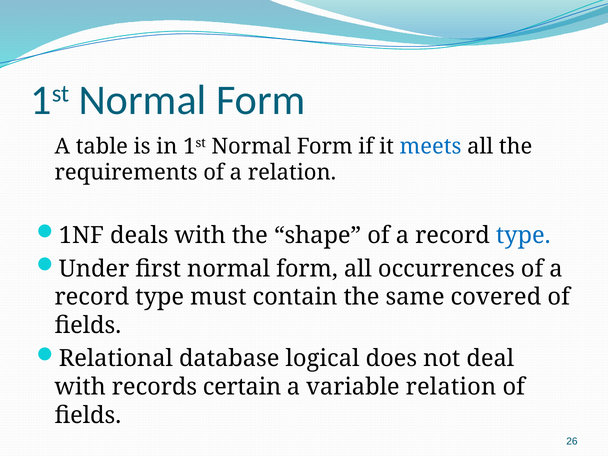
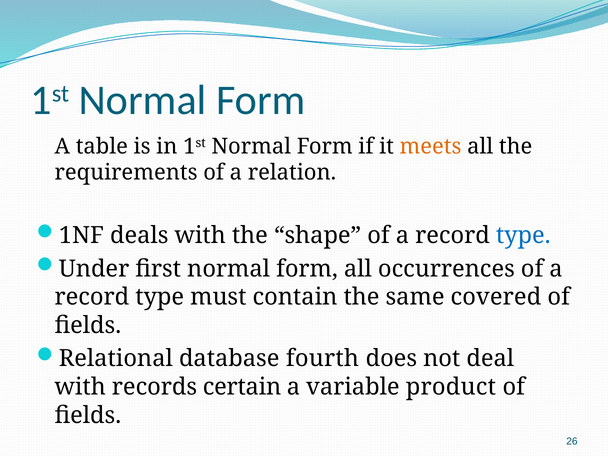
meets colour: blue -> orange
logical: logical -> fourth
variable relation: relation -> product
